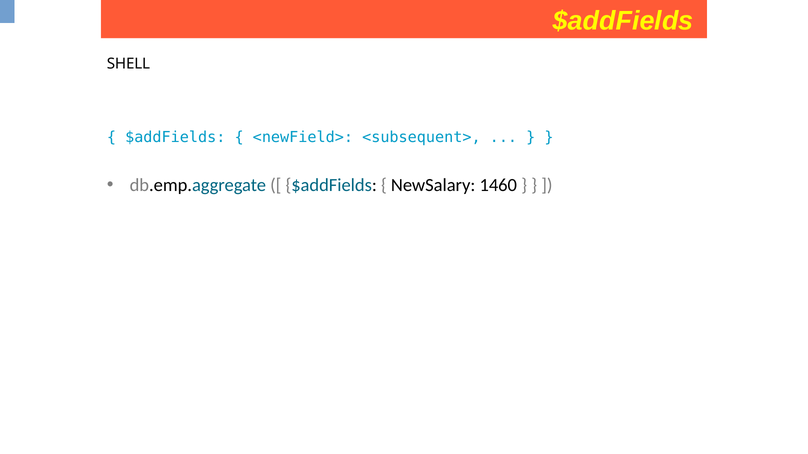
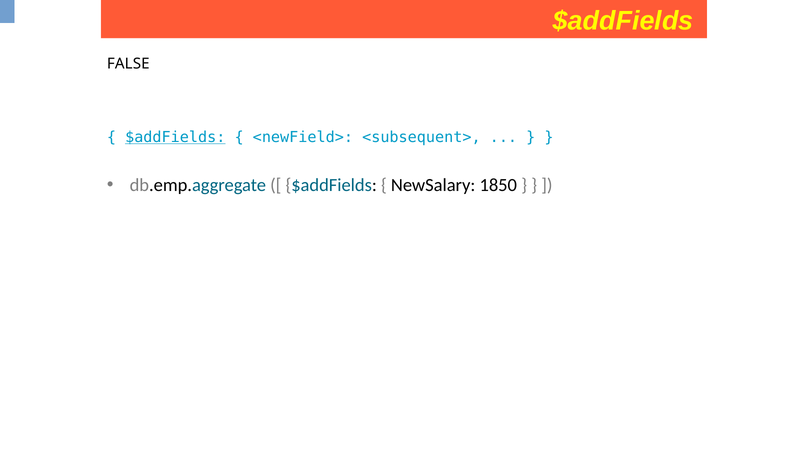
SHELL: SHELL -> FALSE
$addFields at (175, 137) underline: none -> present
1460: 1460 -> 1850
